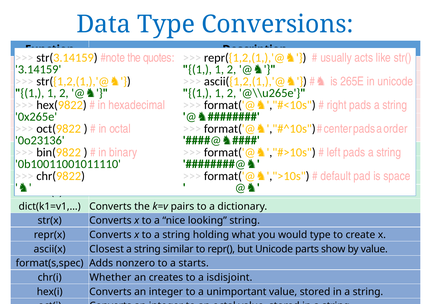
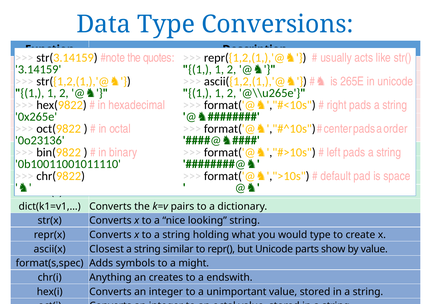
nonzero: nonzero -> symbols
starts: starts -> might
Whether: Whether -> Anything
isdisjoint: isdisjoint -> endswith
